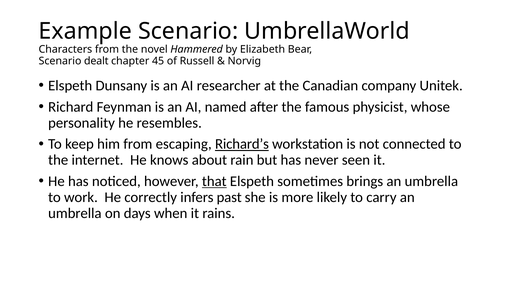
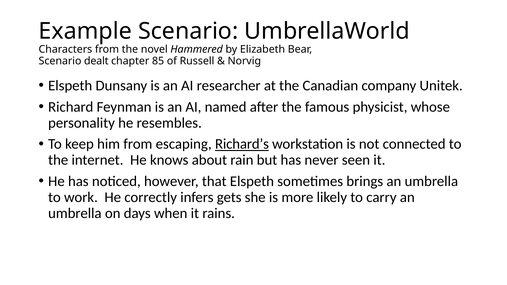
45: 45 -> 85
that underline: present -> none
past: past -> gets
